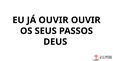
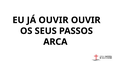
DEUS: DEUS -> ARCA
